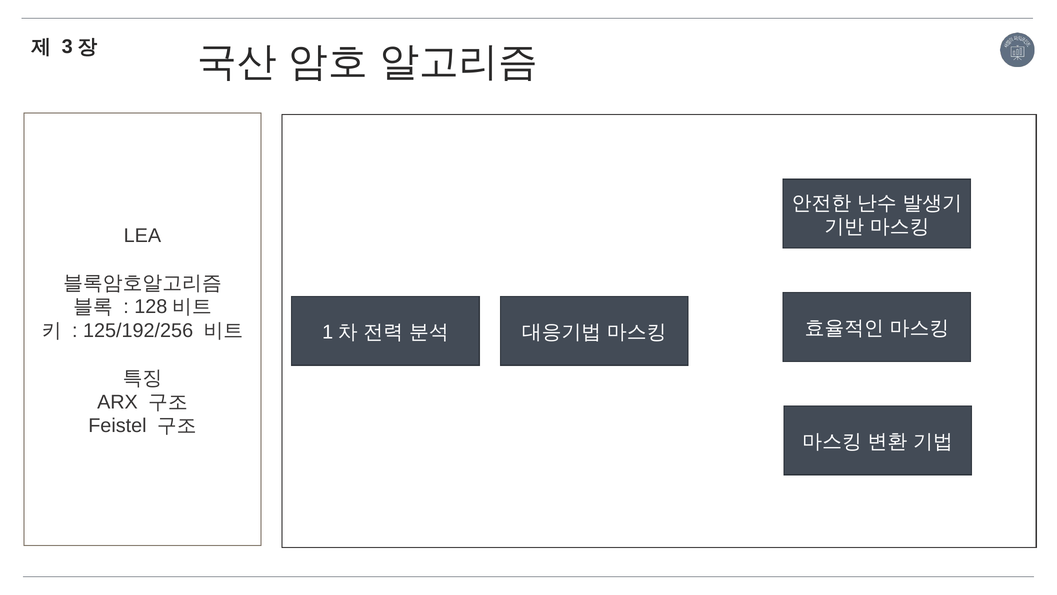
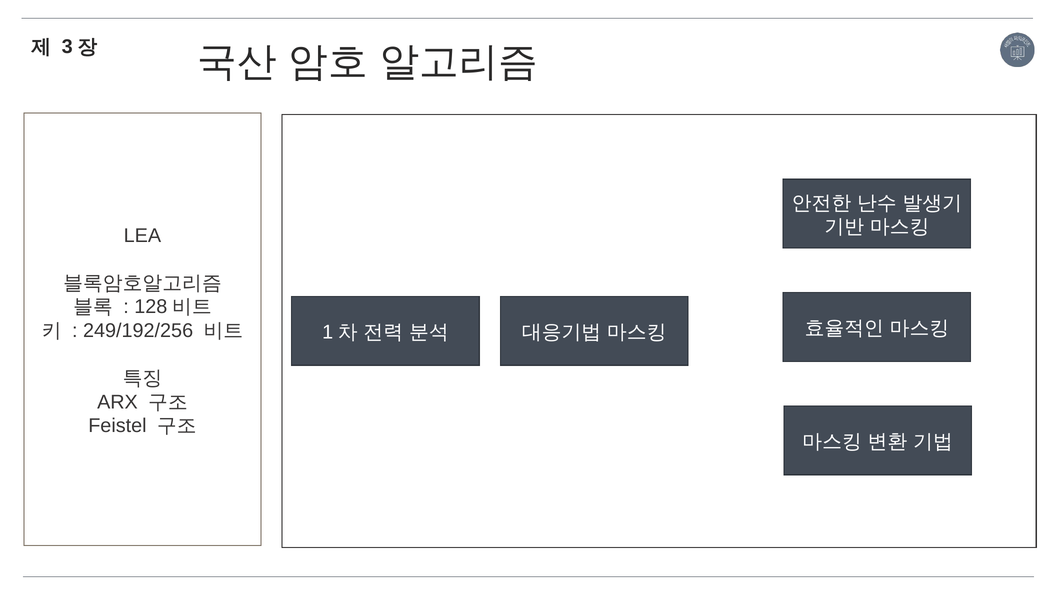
125/192/256: 125/192/256 -> 249/192/256
